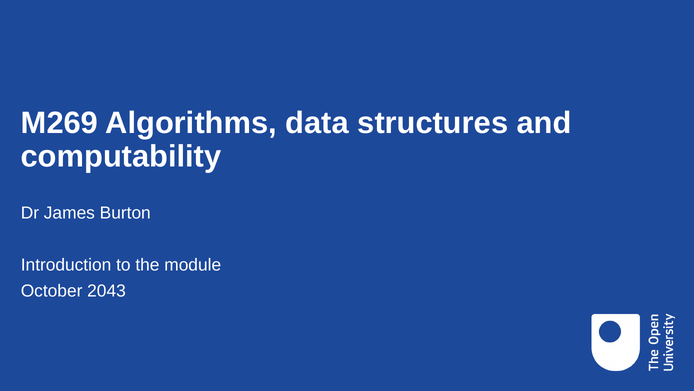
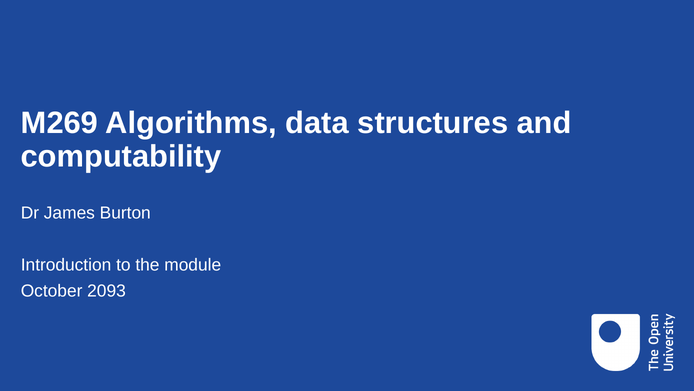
2043: 2043 -> 2093
